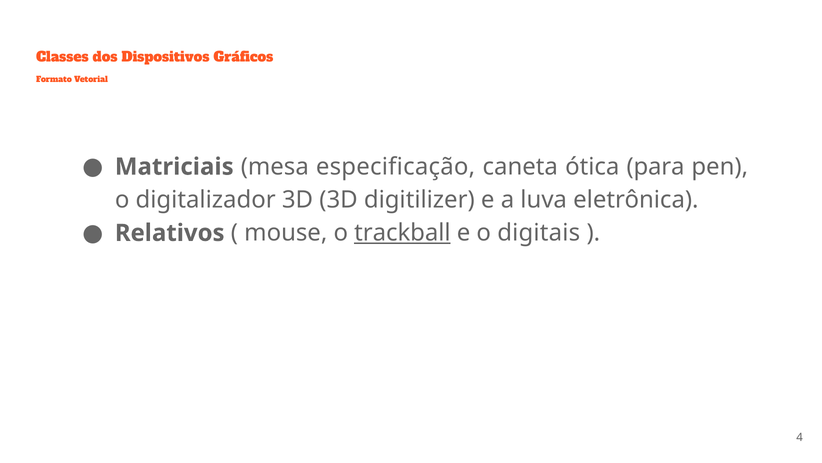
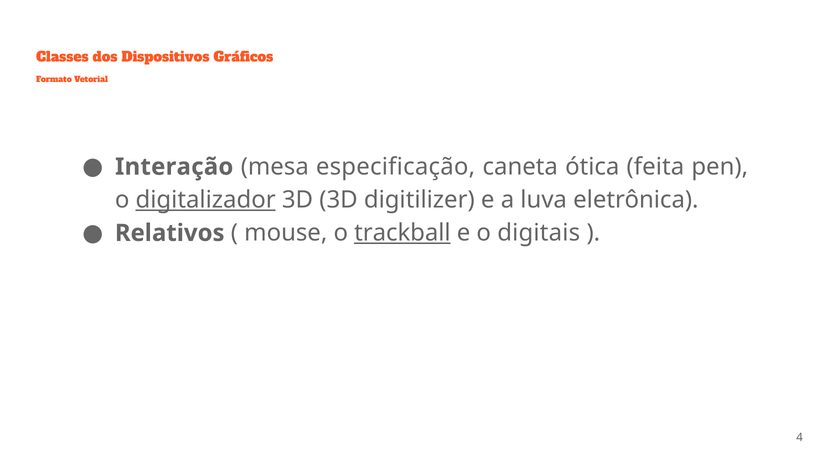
Matriciais: Matriciais -> Interação
para: para -> feita
digitalizador underline: none -> present
